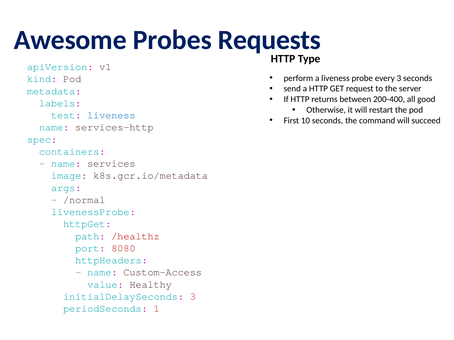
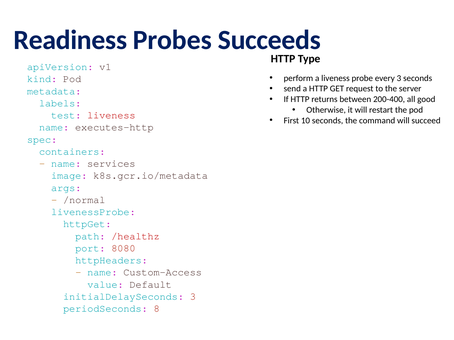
Awesome: Awesome -> Readiness
Requests: Requests -> Succeeds
liveness at (111, 115) colour: blue -> red
services-http: services-http -> executes-http
Healthy: Healthy -> Default
1: 1 -> 8
